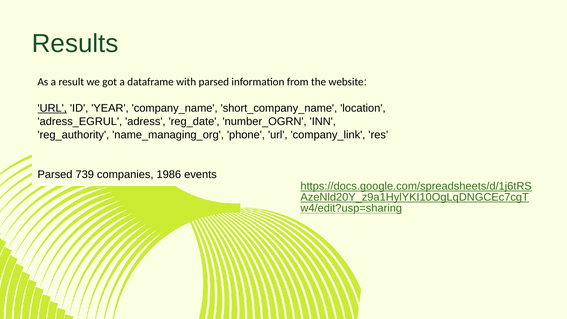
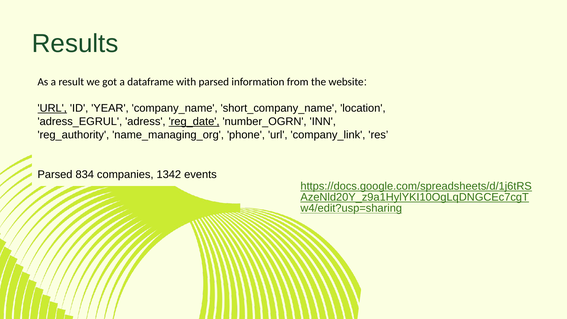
reg_date underline: none -> present
739: 739 -> 834
1986: 1986 -> 1342
